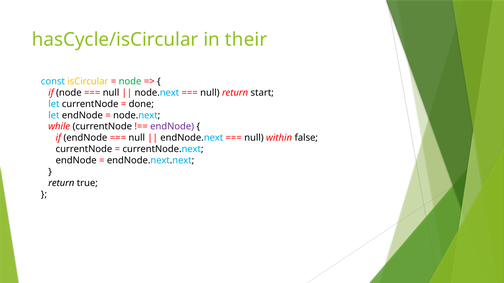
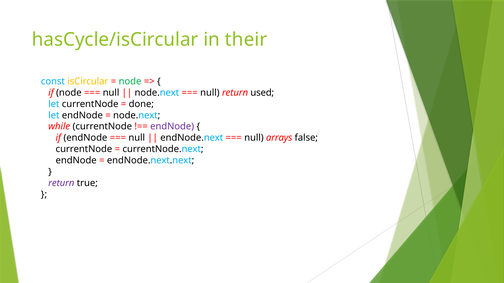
start: start -> used
within: within -> arrays
return at (61, 183) colour: black -> purple
